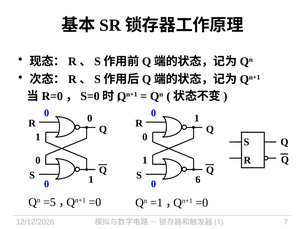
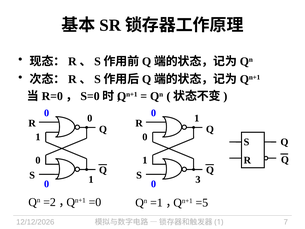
6: 6 -> 3
=5: =5 -> =2
=0 at (202, 203): =0 -> =5
